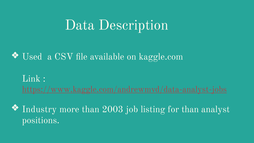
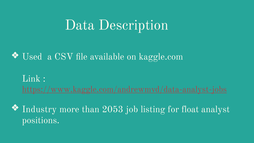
2003: 2003 -> 2053
for than: than -> float
